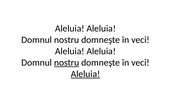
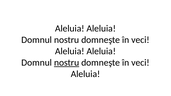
Aleluia at (85, 74) underline: present -> none
